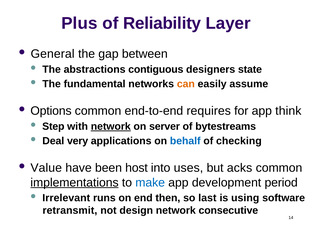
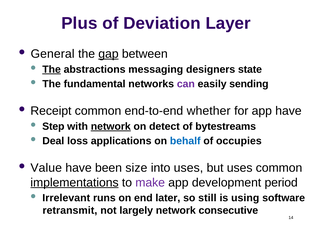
Reliability: Reliability -> Deviation
gap underline: none -> present
The at (52, 69) underline: none -> present
contiguous: contiguous -> messaging
can colour: orange -> purple
assume: assume -> sending
Options: Options -> Receipt
requires: requires -> whether
app think: think -> have
server: server -> detect
very: very -> loss
checking: checking -> occupies
host: host -> size
but acks: acks -> uses
make colour: blue -> purple
then: then -> later
last: last -> still
design: design -> largely
